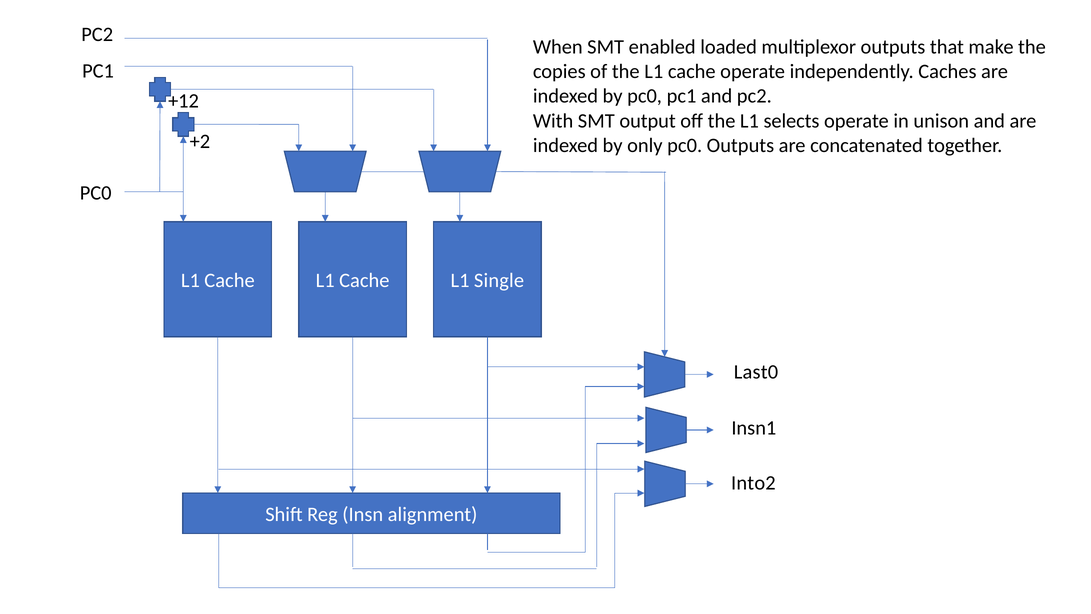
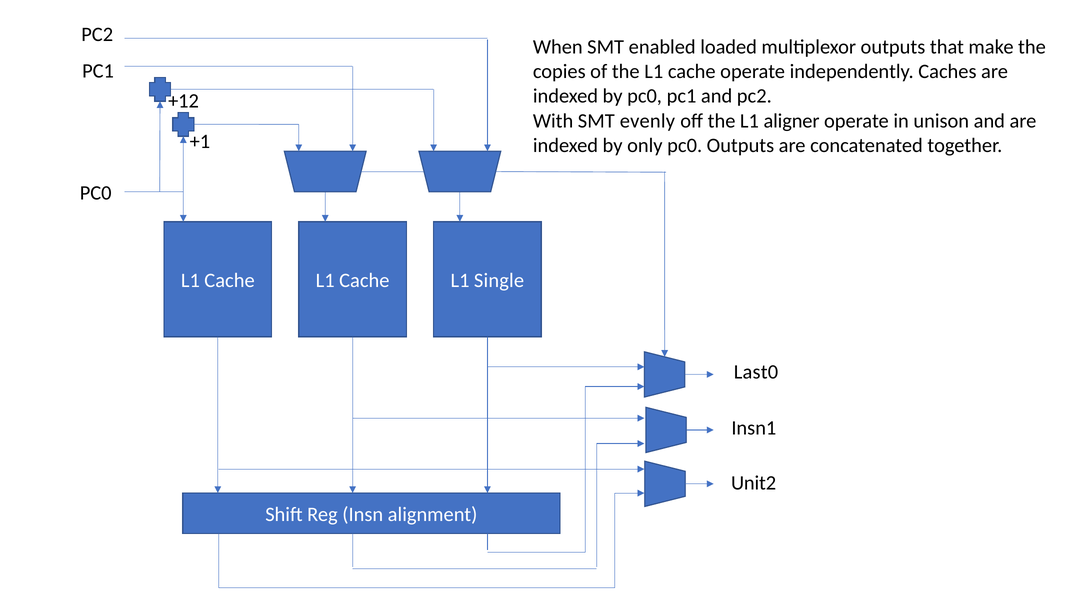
output: output -> evenly
selects: selects -> aligner
+2: +2 -> +1
Into2: Into2 -> Unit2
